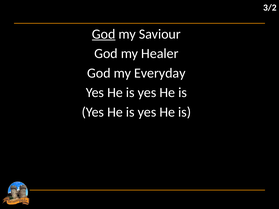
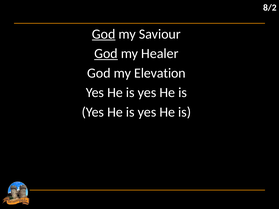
3/2: 3/2 -> 8/2
God at (106, 54) underline: none -> present
Everyday: Everyday -> Elevation
